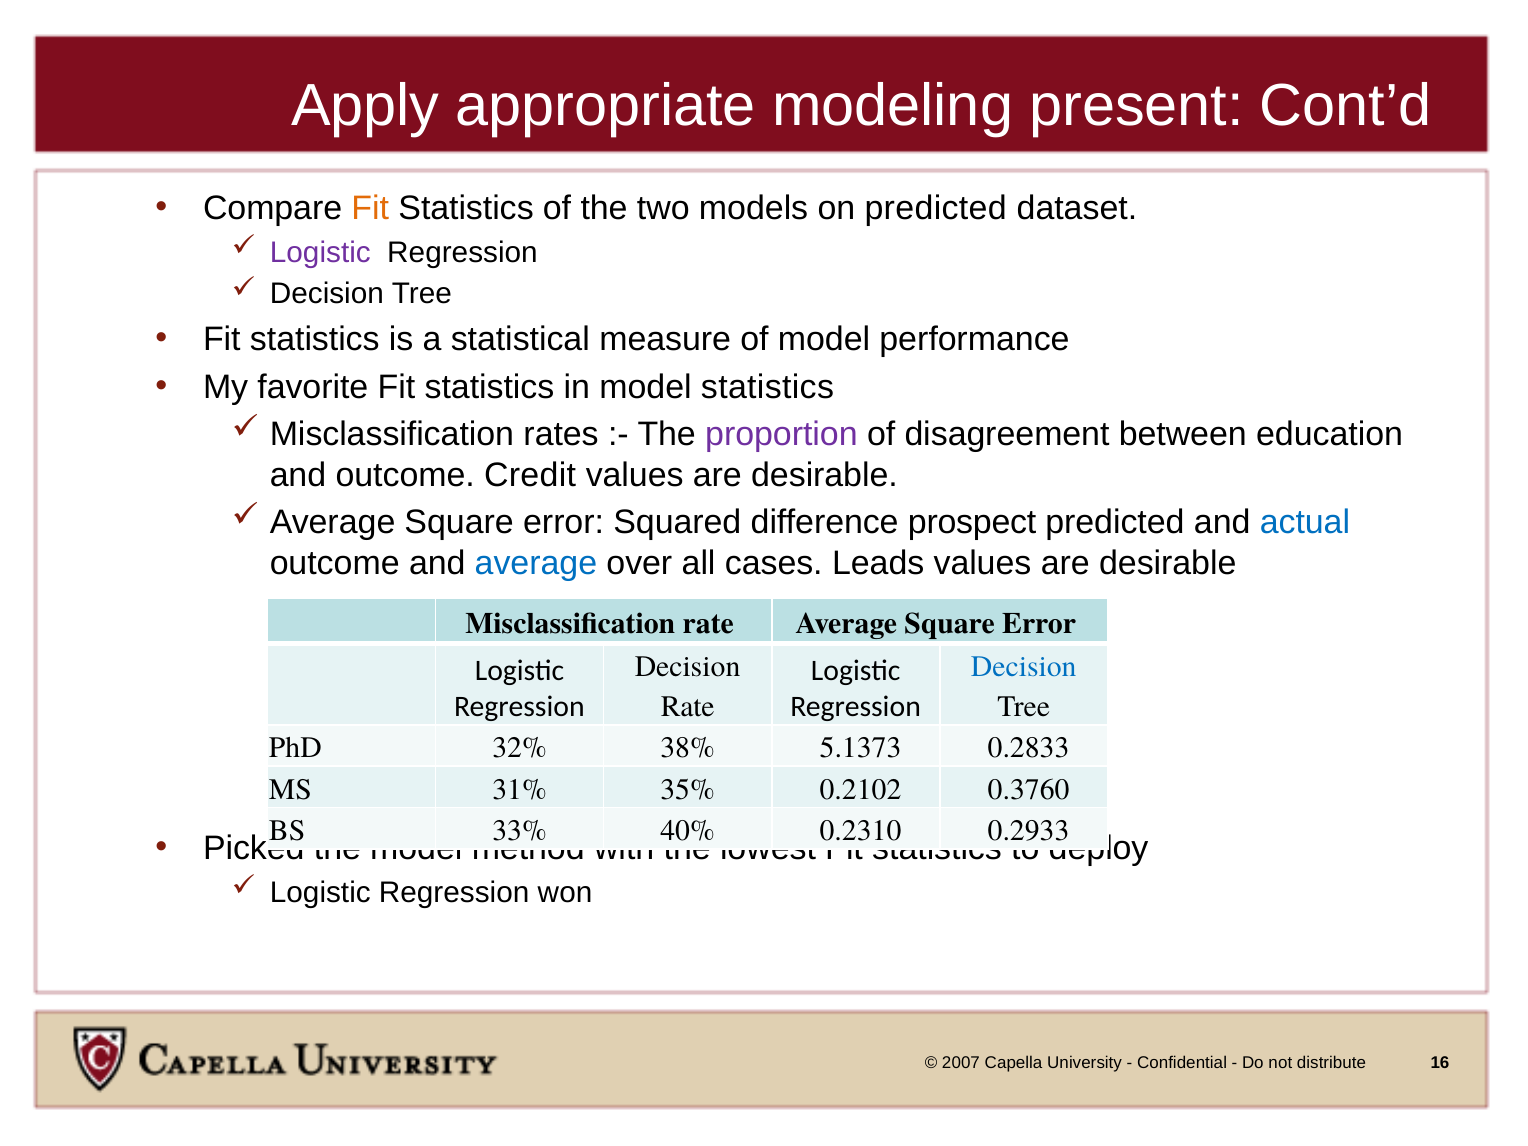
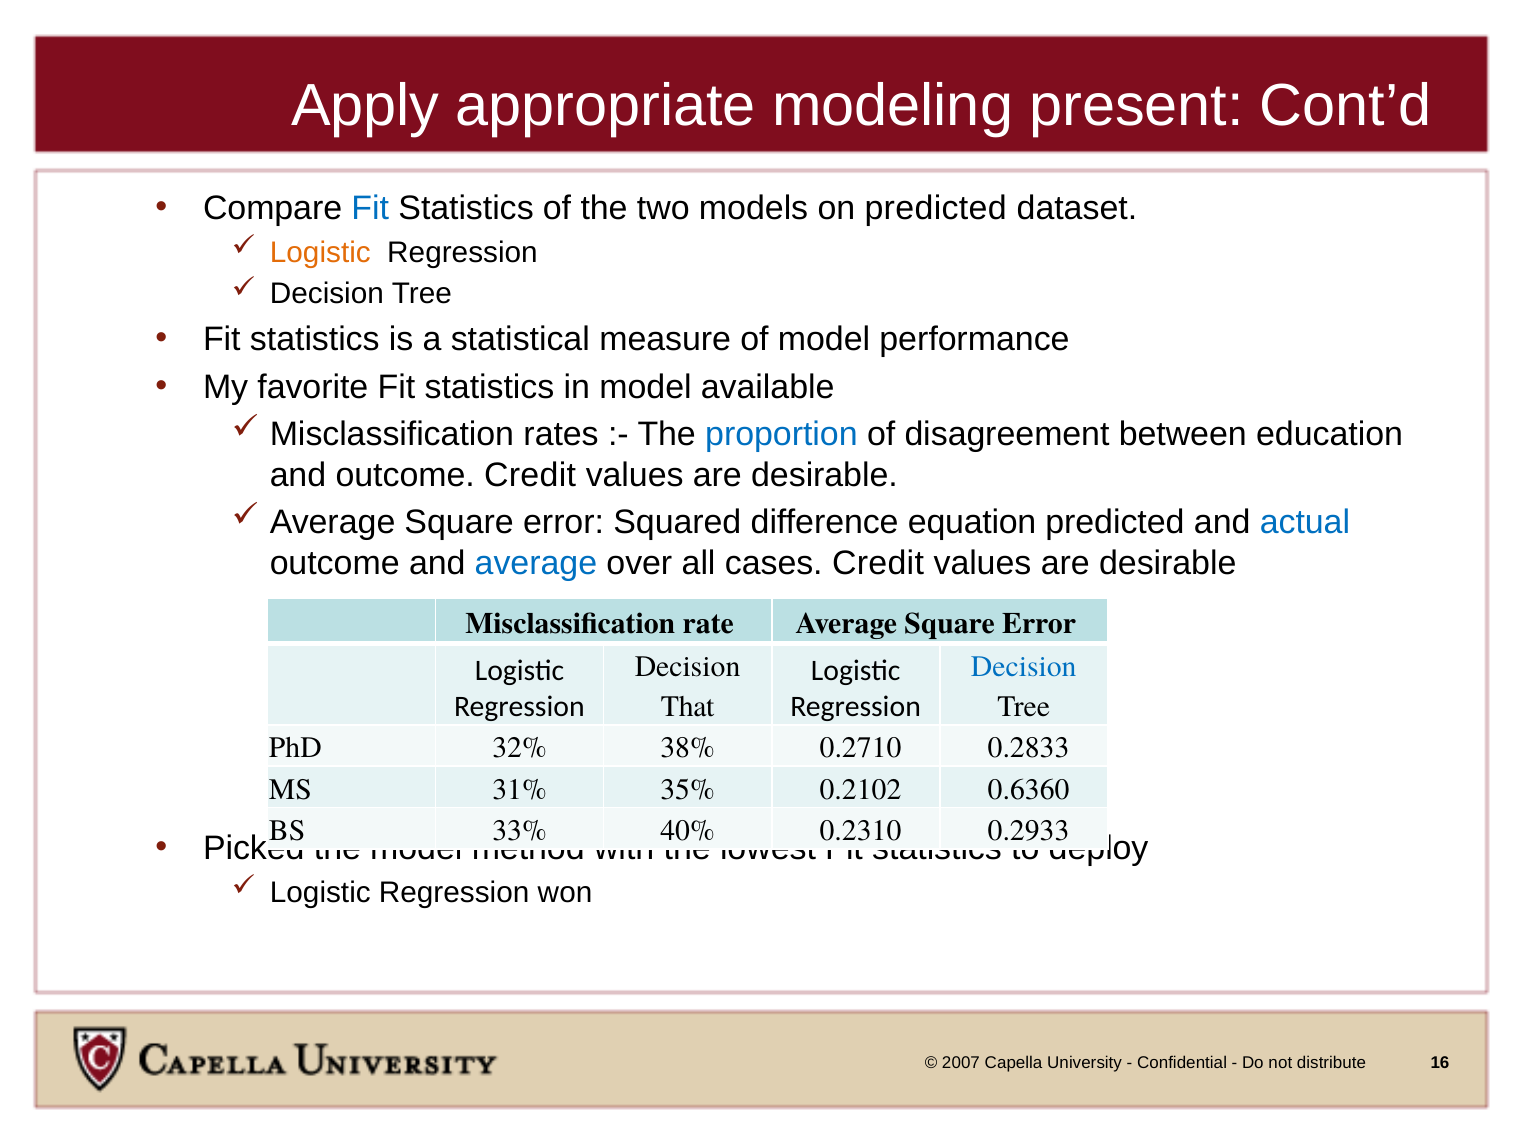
Fit at (370, 209) colour: orange -> blue
Logistic at (320, 252) colour: purple -> orange
model statistics: statistics -> available
proportion colour: purple -> blue
prospect: prospect -> equation
cases Leads: Leads -> Credit
Rate at (688, 707): Rate -> That
5.1373: 5.1373 -> 0.2710
0.3760: 0.3760 -> 0.6360
